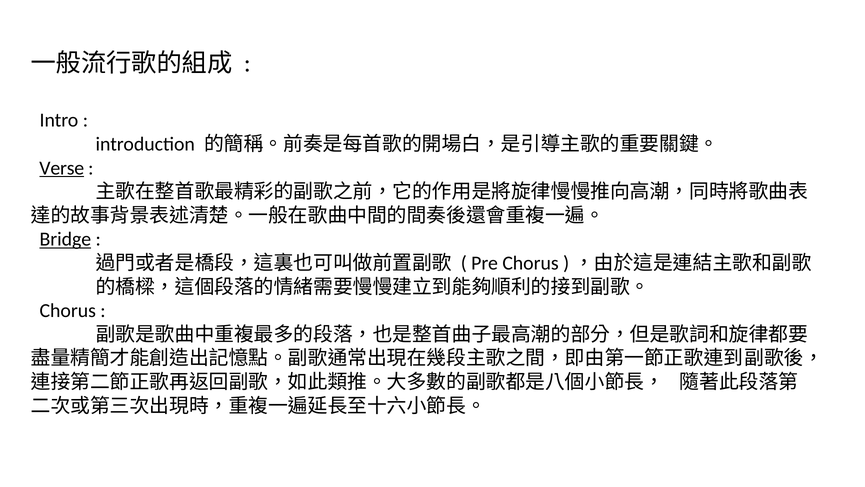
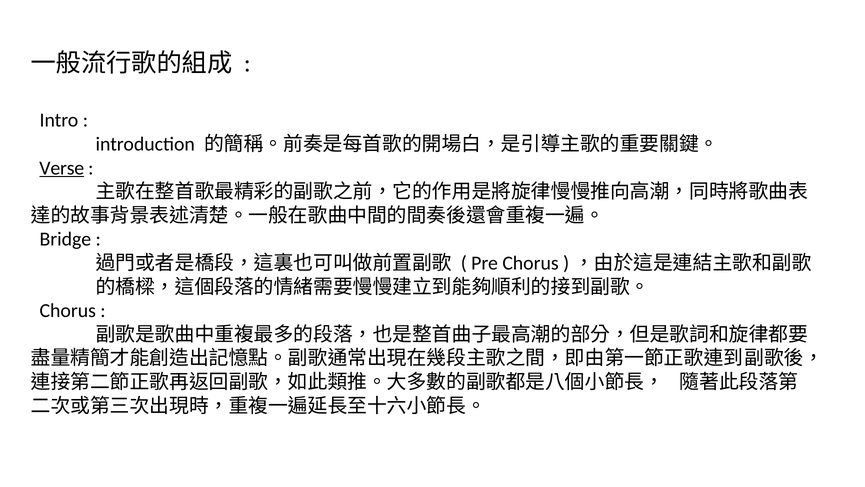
Bridge underline: present -> none
